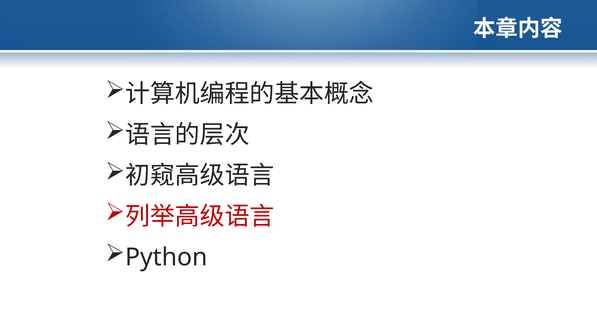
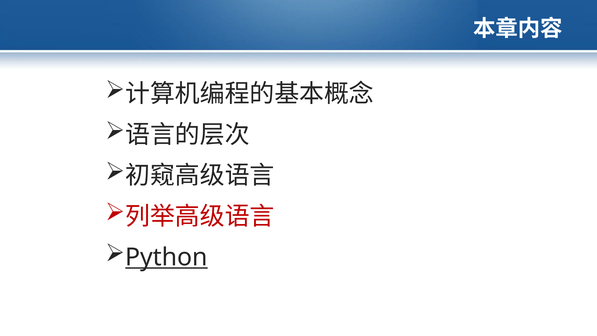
Python underline: none -> present
